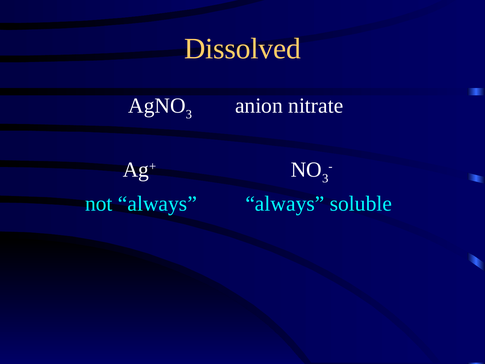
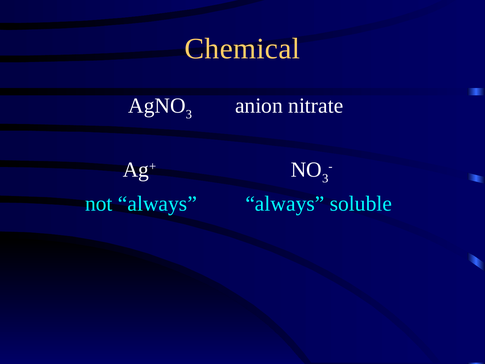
Dissolved: Dissolved -> Chemical
